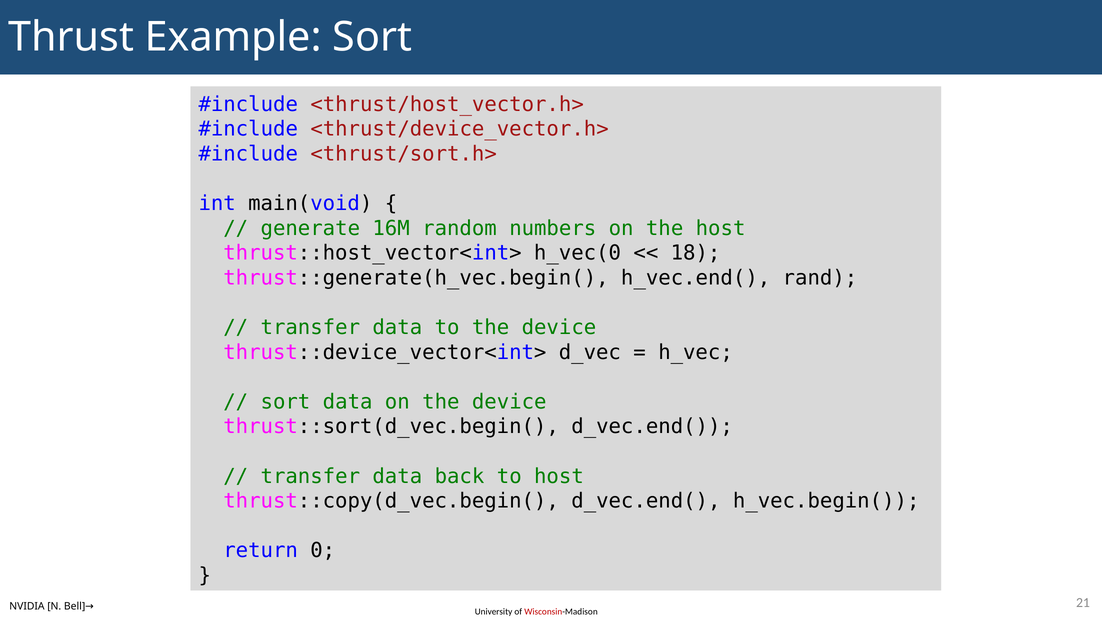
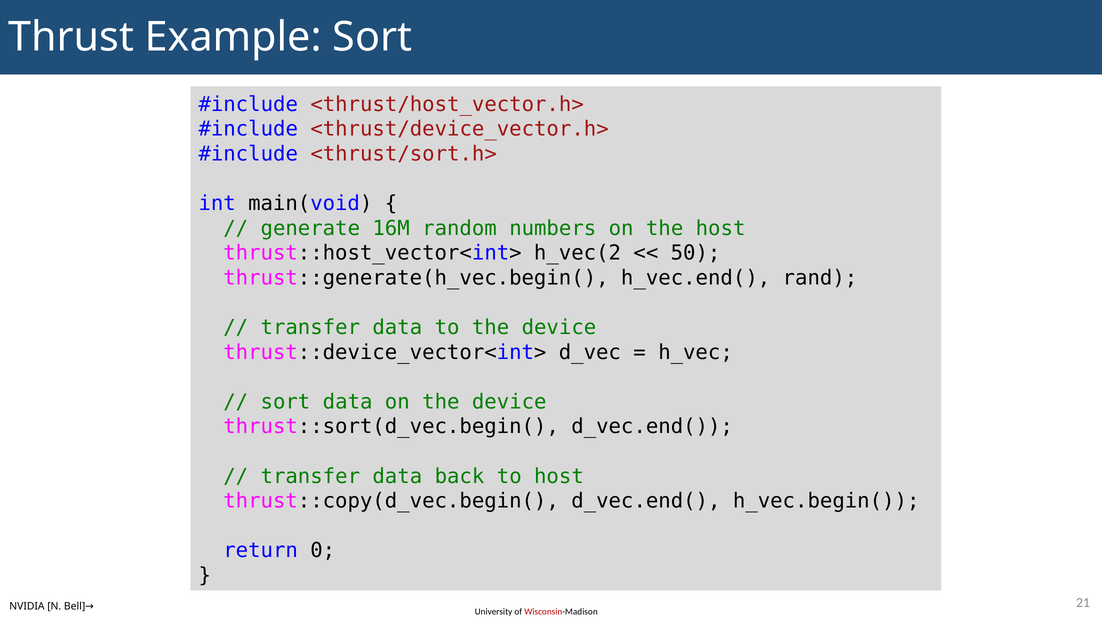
h_vec(0: h_vec(0 -> h_vec(2
18: 18 -> 50
